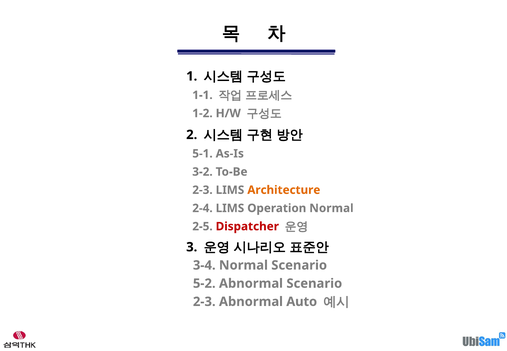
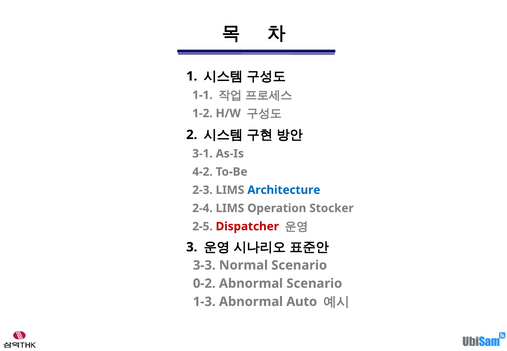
5-1: 5-1 -> 3-1
3-2: 3-2 -> 4-2
Architecture colour: orange -> blue
Operation Normal: Normal -> Stocker
3-4: 3-4 -> 3-3
5-2: 5-2 -> 0-2
2-3 at (204, 302): 2-3 -> 1-3
